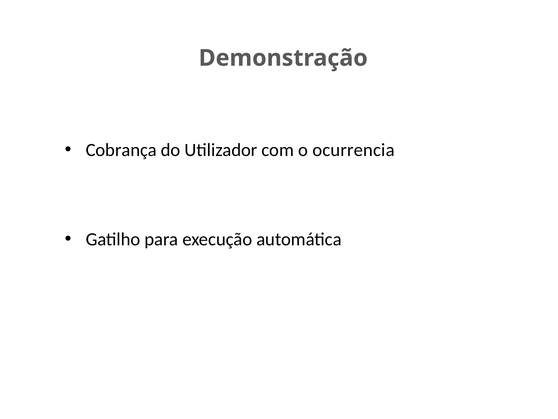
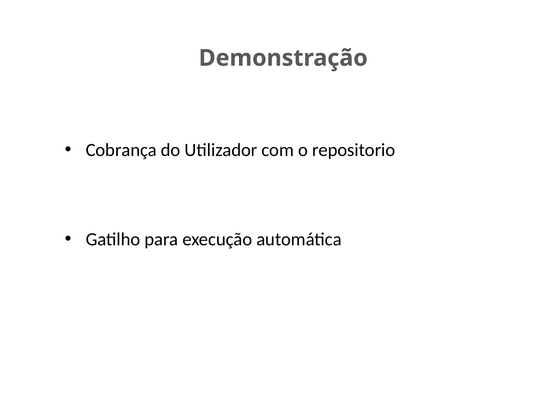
ocurrencia: ocurrencia -> repositorio
